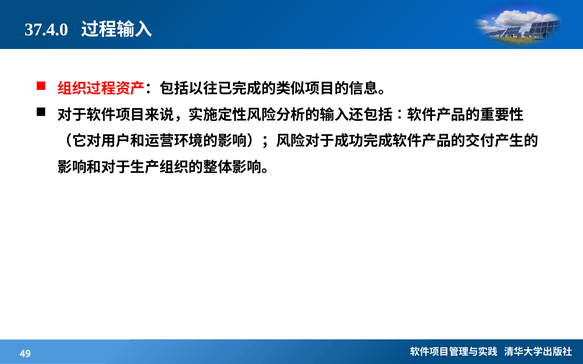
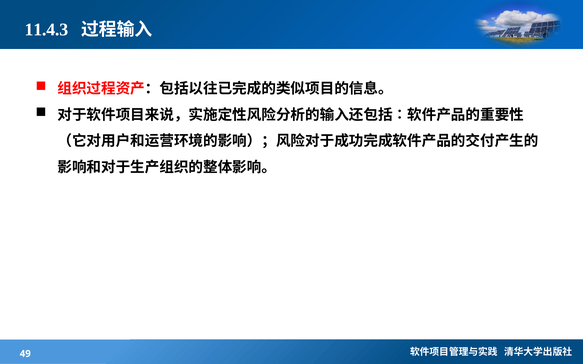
37.4.0: 37.4.0 -> 11.4.3
